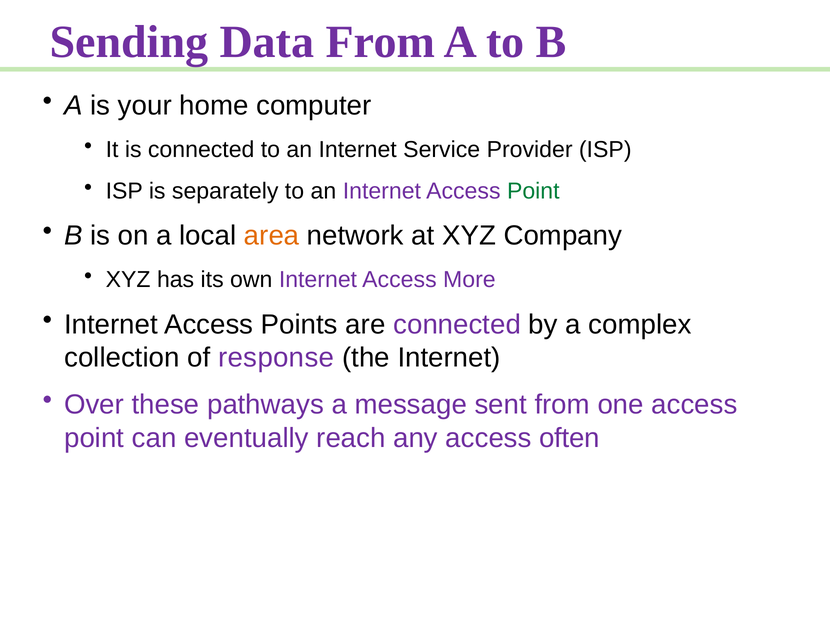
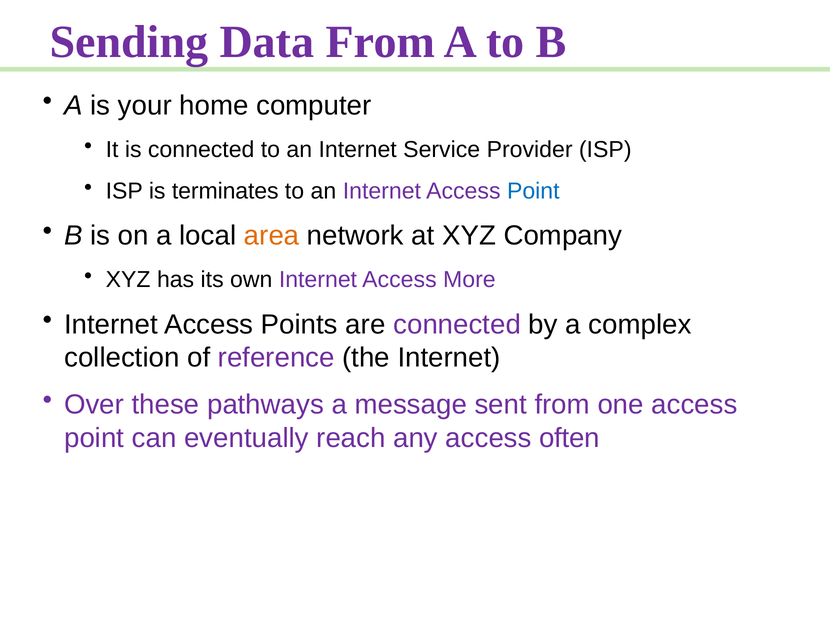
separately: separately -> terminates
Point at (533, 191) colour: green -> blue
response: response -> reference
